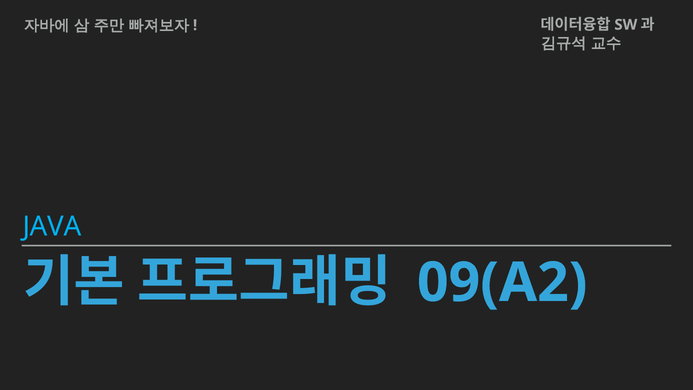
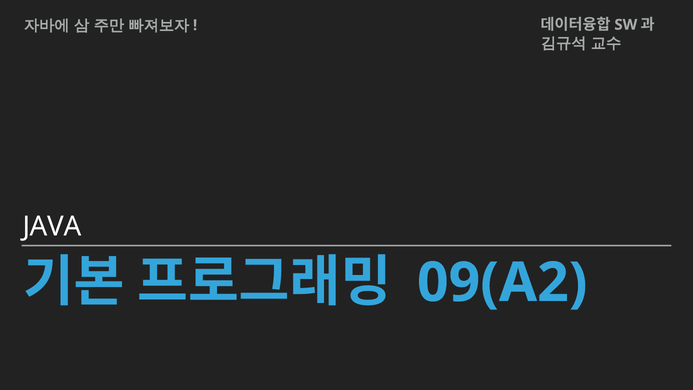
JAVA colour: light blue -> white
